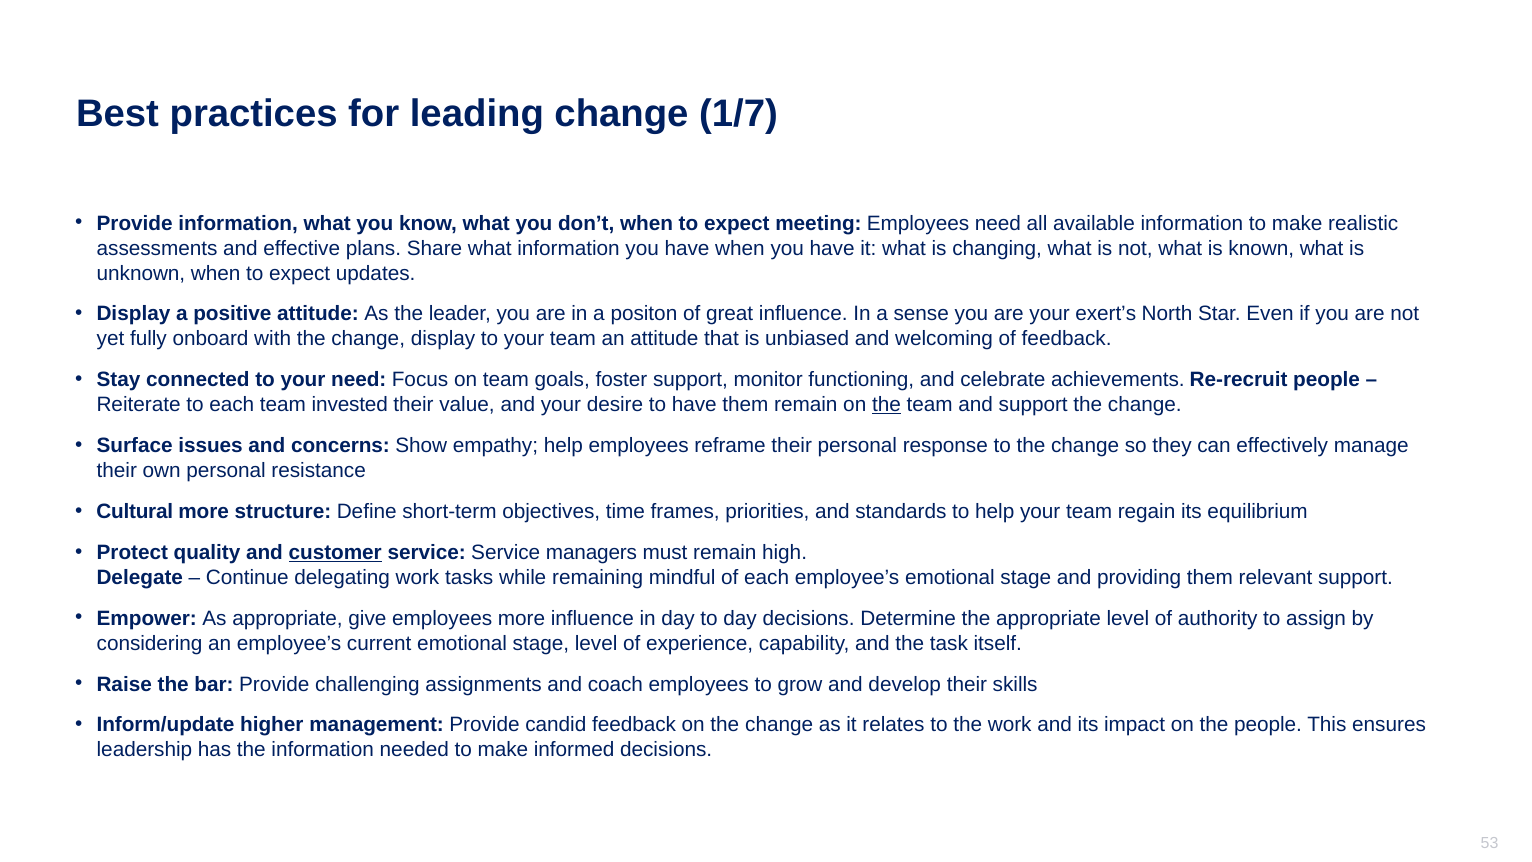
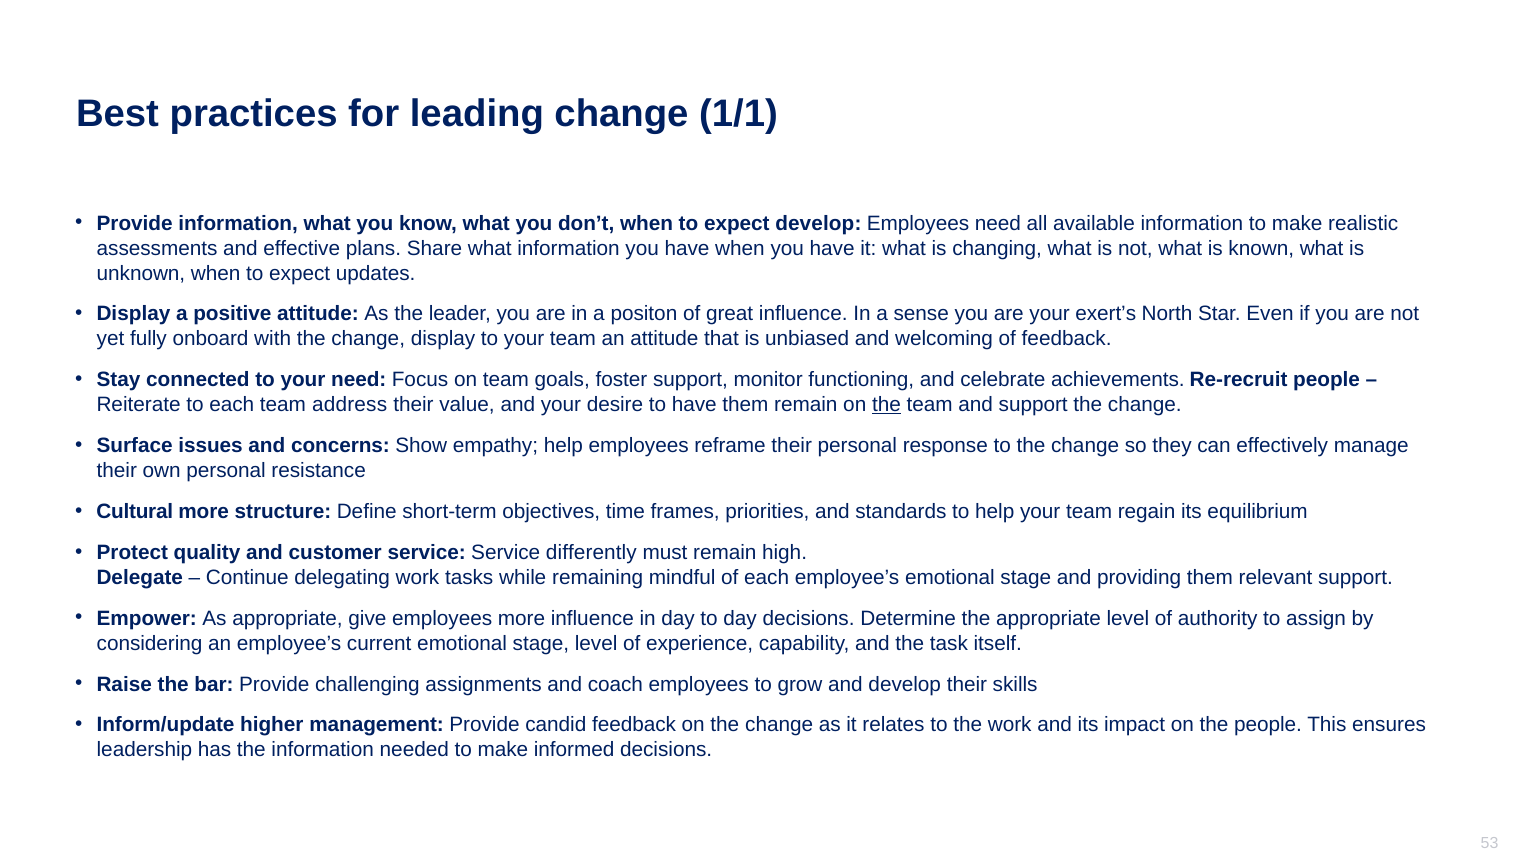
1/7: 1/7 -> 1/1
expect meeting: meeting -> develop
invested: invested -> address
customer underline: present -> none
managers: managers -> differently
